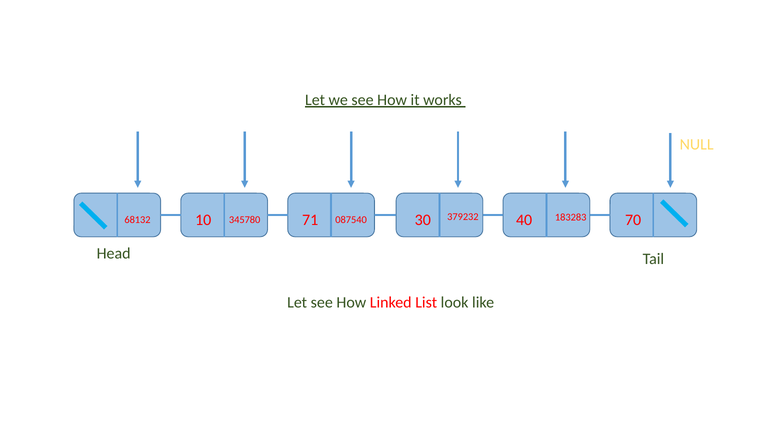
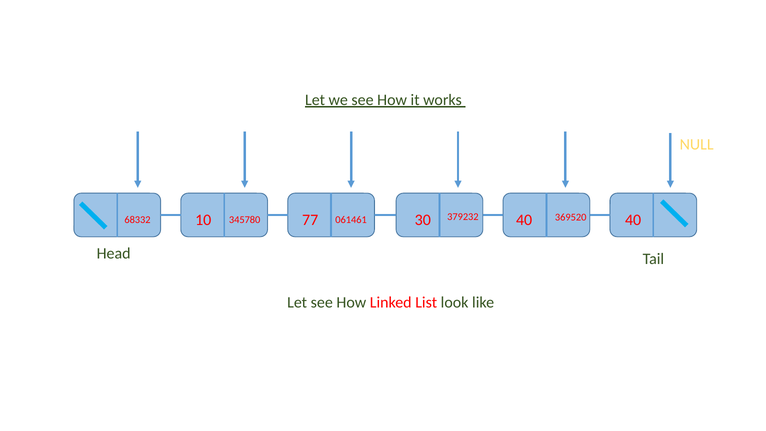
71: 71 -> 77
30 70: 70 -> 40
68132: 68132 -> 68332
087540: 087540 -> 061461
183283: 183283 -> 369520
